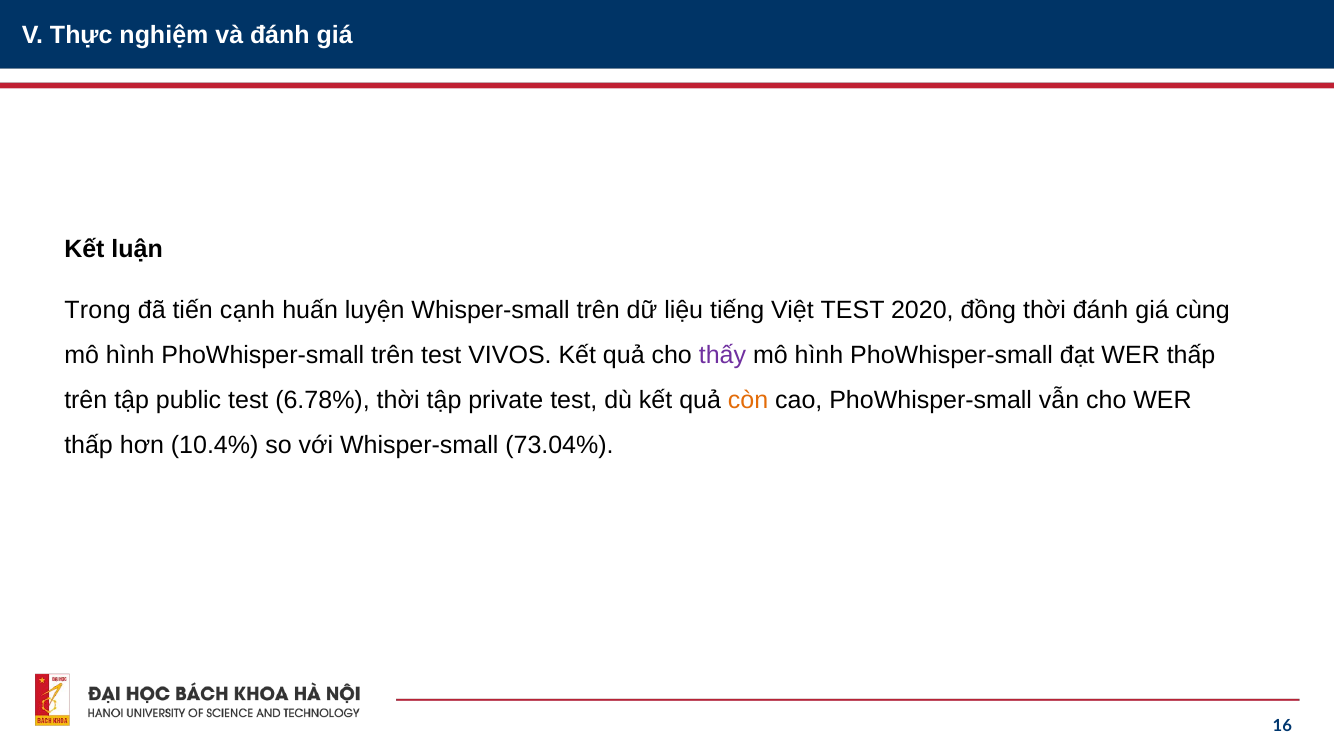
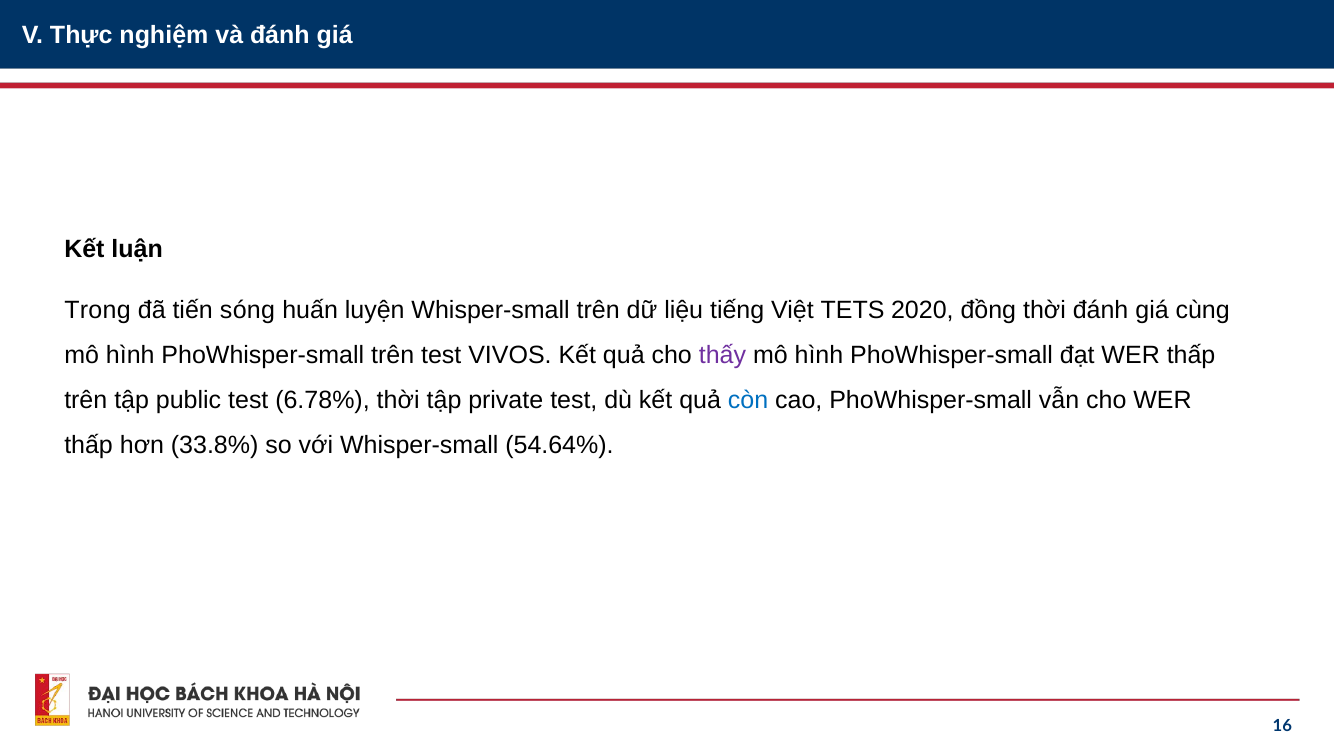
cạnh: cạnh -> sóng
Việt TEST: TEST -> TETS
còn colour: orange -> blue
10.4%: 10.4% -> 33.8%
73.04%: 73.04% -> 54.64%
